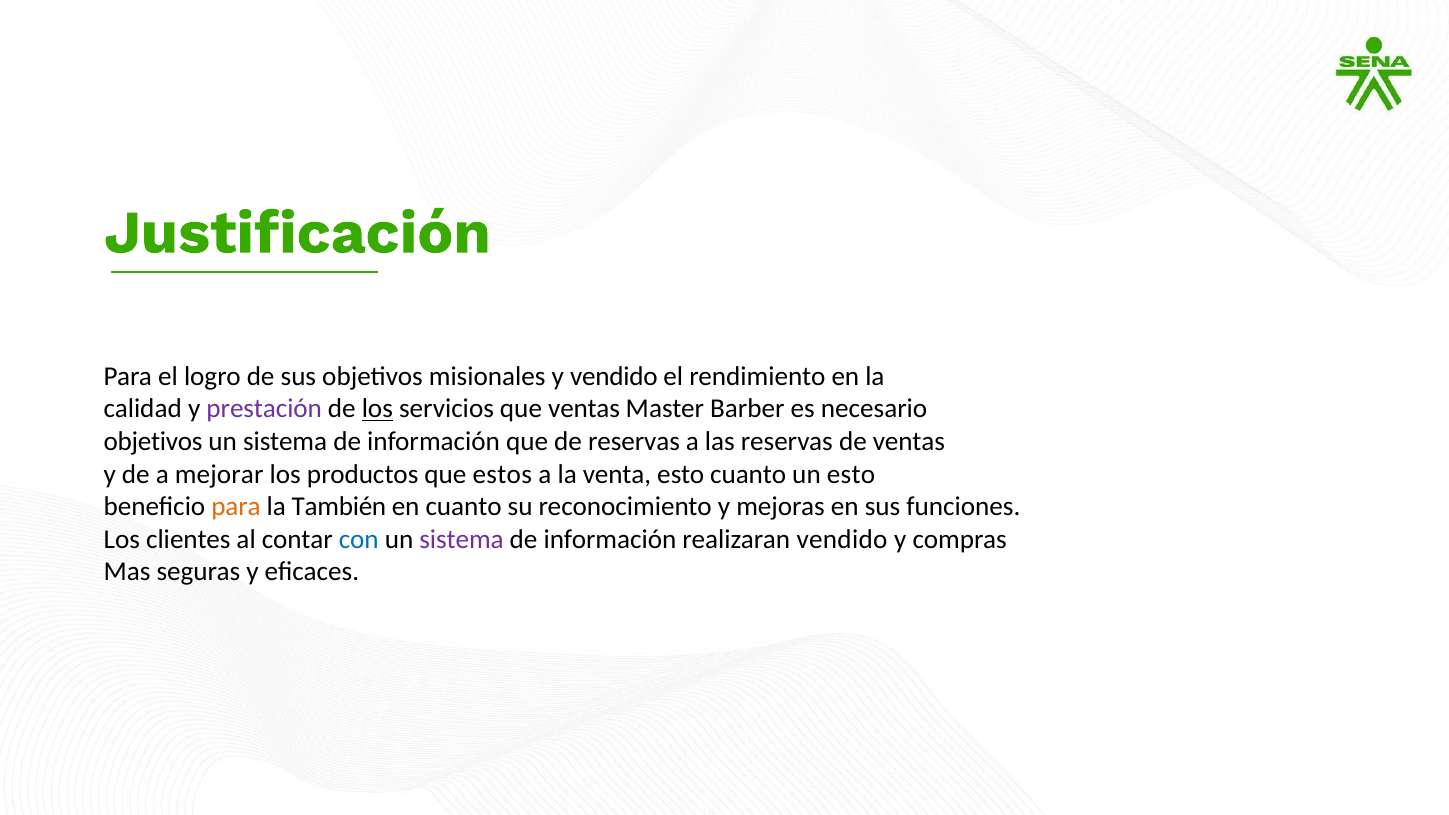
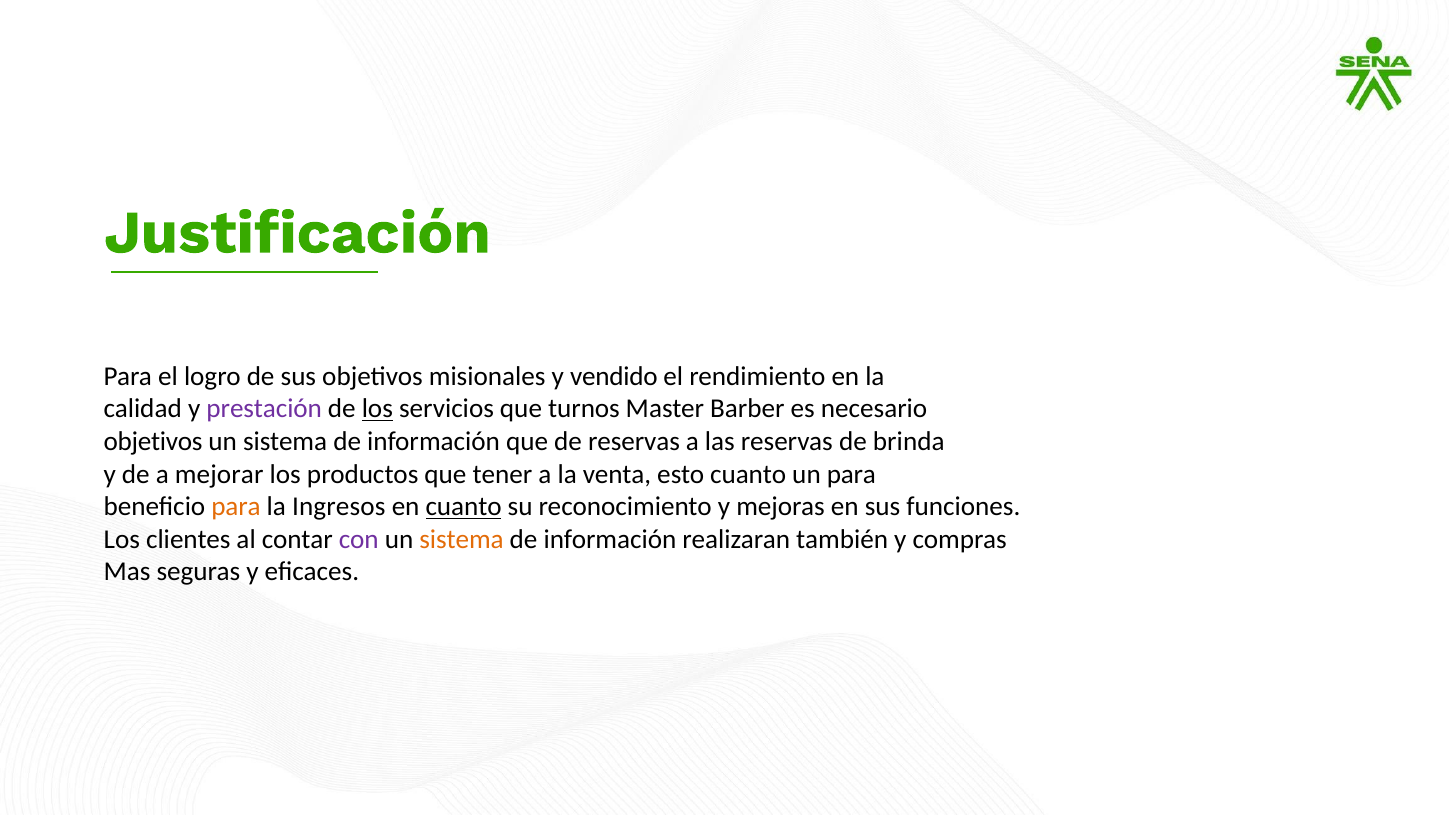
que ventas: ventas -> turnos
de ventas: ventas -> brinda
estos: estos -> tener
un esto: esto -> para
También: También -> Ingresos
cuanto at (464, 507) underline: none -> present
con colour: blue -> purple
sistema at (462, 539) colour: purple -> orange
realizaran vendido: vendido -> también
